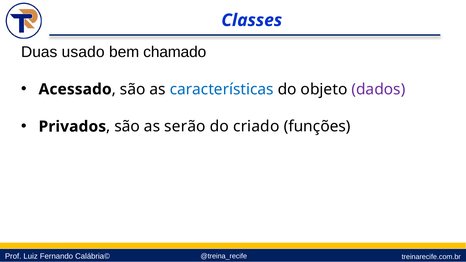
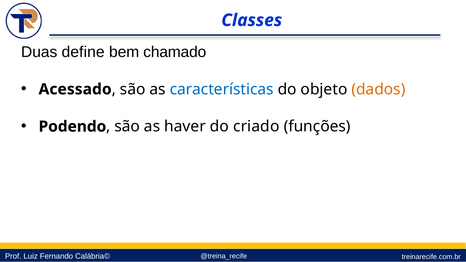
usado: usado -> define
dados colour: purple -> orange
Privados: Privados -> Podendo
serão: serão -> haver
